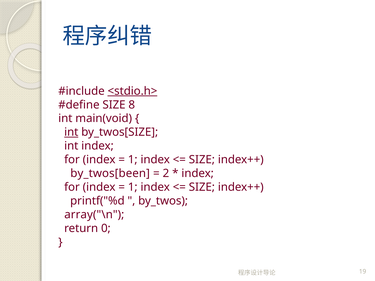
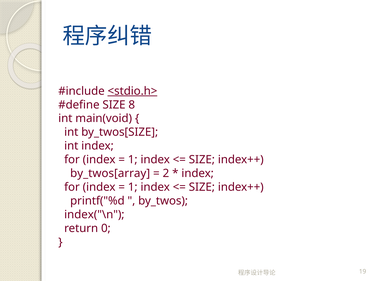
int at (71, 132) underline: present -> none
by_twos[been: by_twos[been -> by_twos[array
array("\n: array("\n -> index("\n
